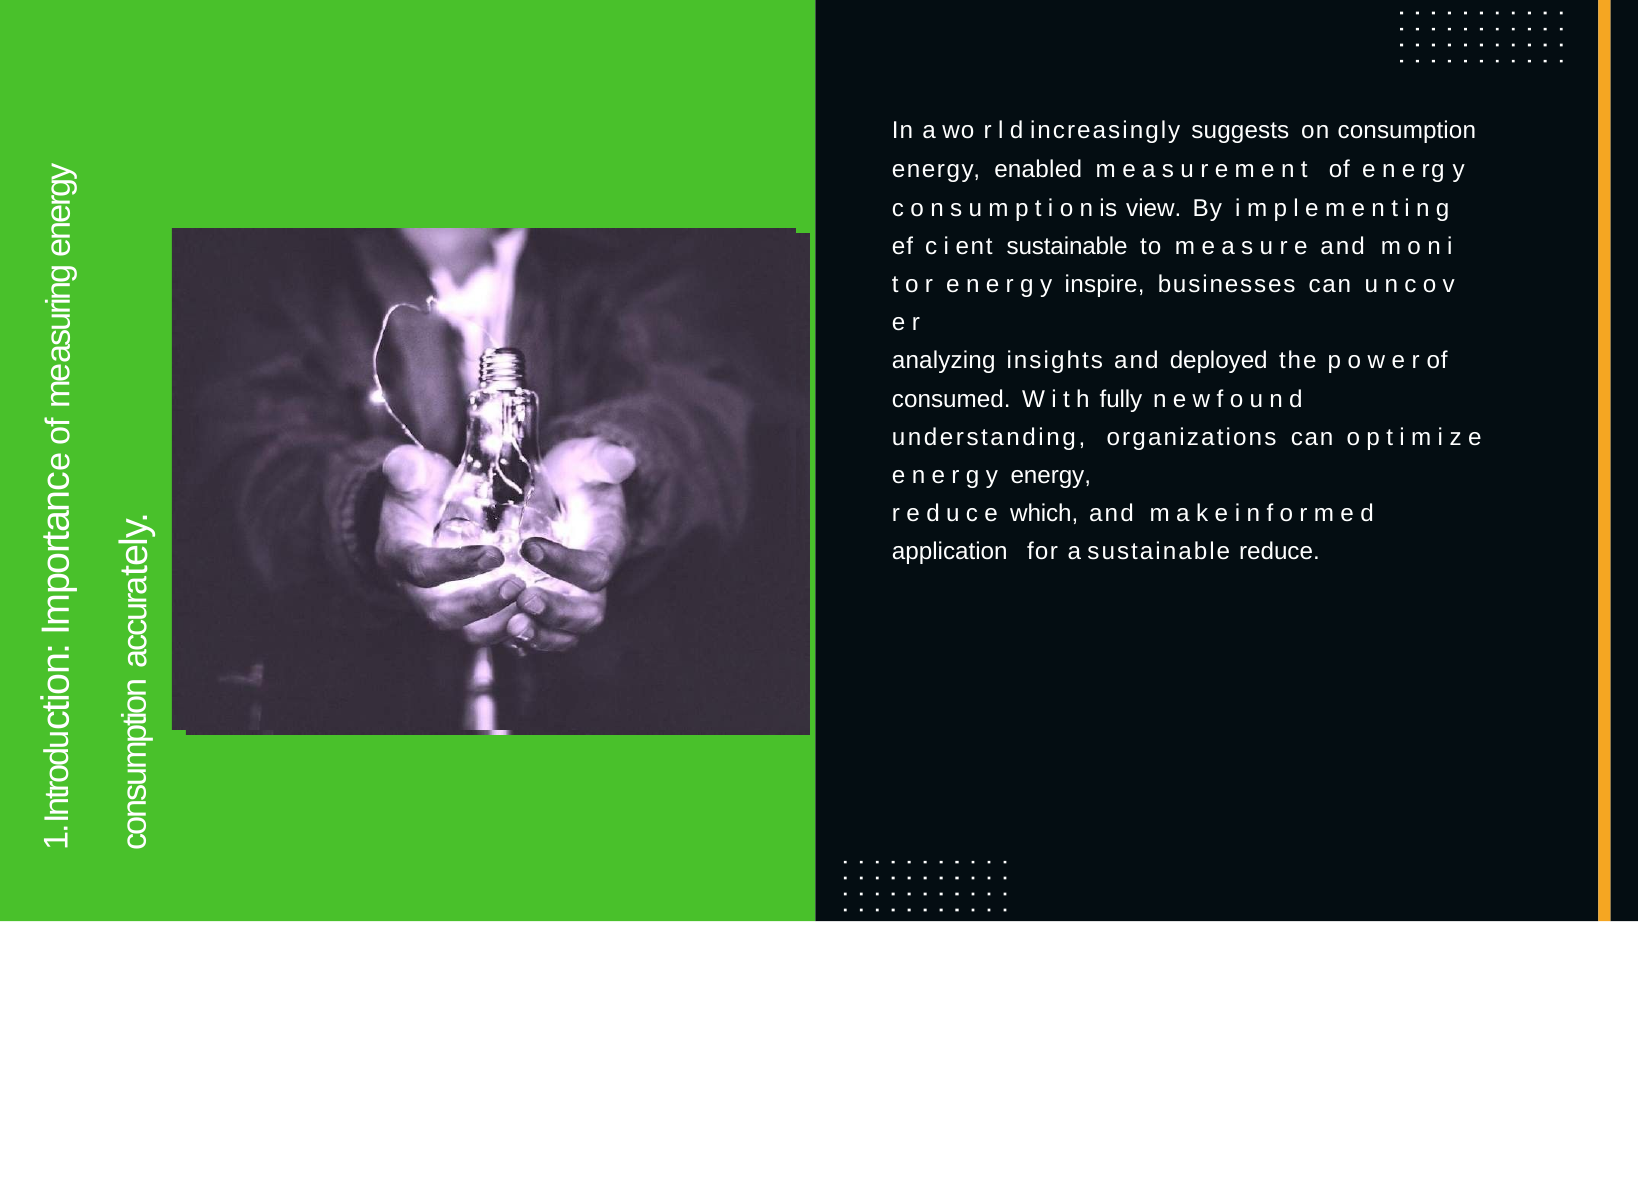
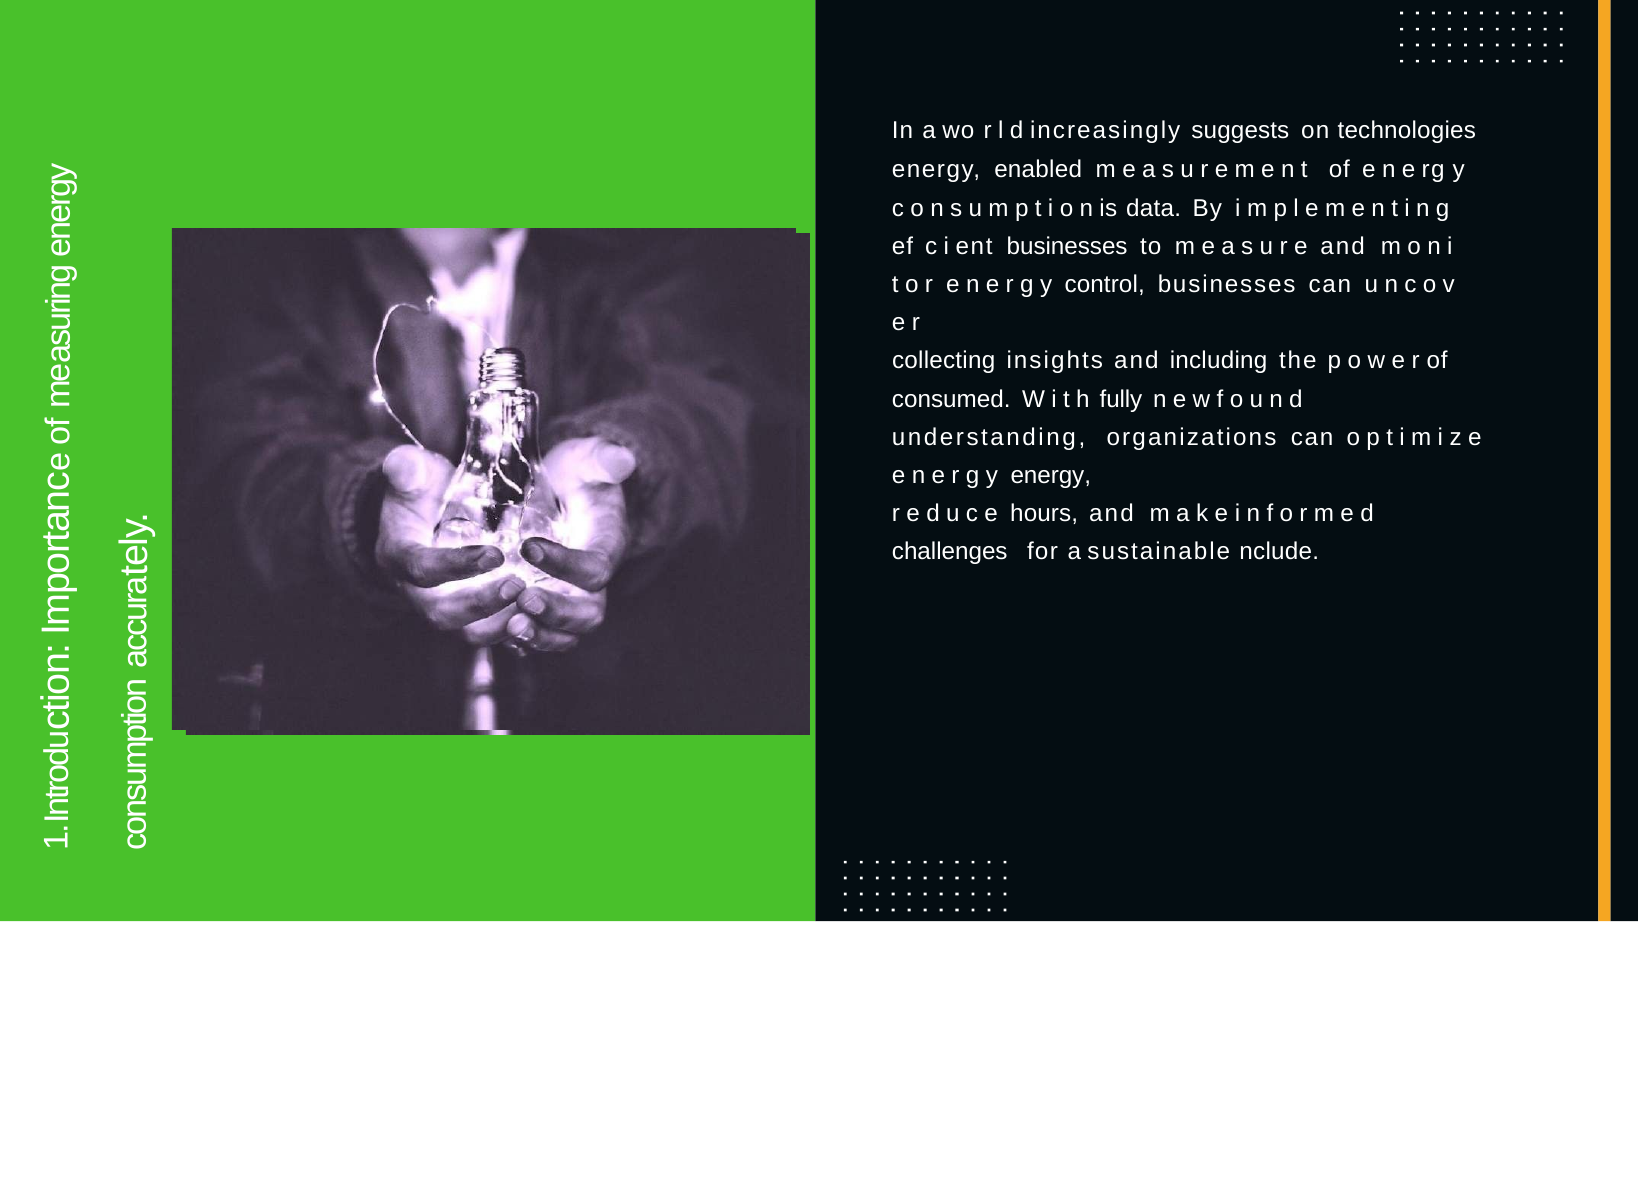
consumption: consumption -> technologies
view: view -> data
ent sustainable: sustainable -> businesses
inspire: inspire -> control
analyzing: analyzing -> collecting
deployed: deployed -> including
which: which -> hours
application: application -> challenges
reduce: reduce -> nclude
